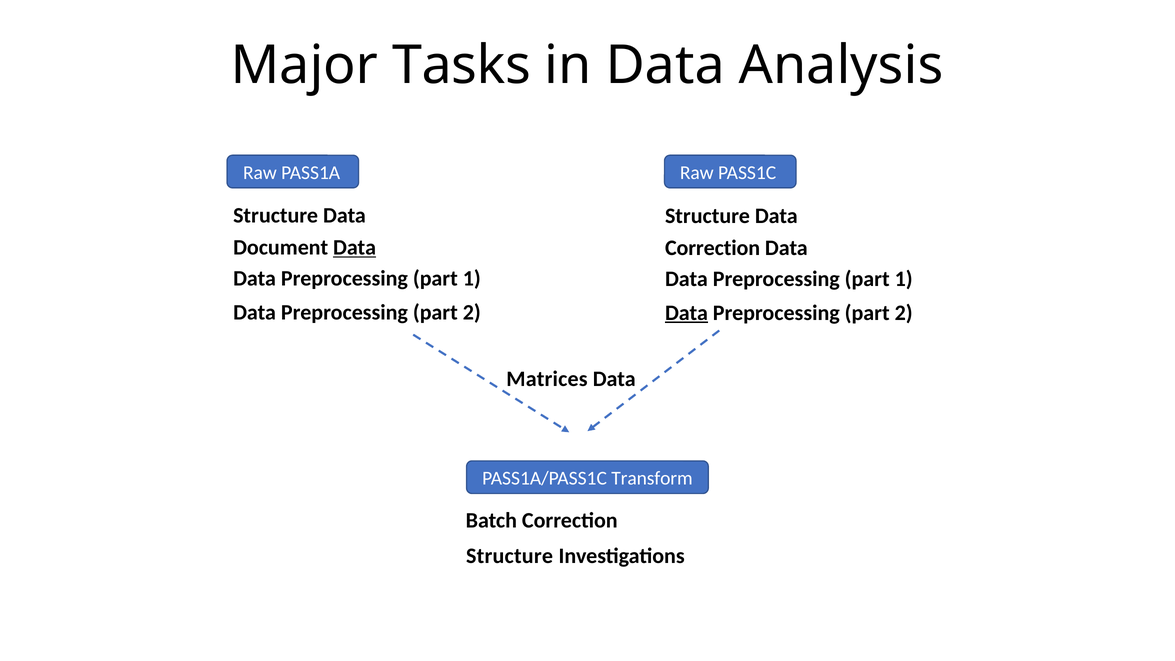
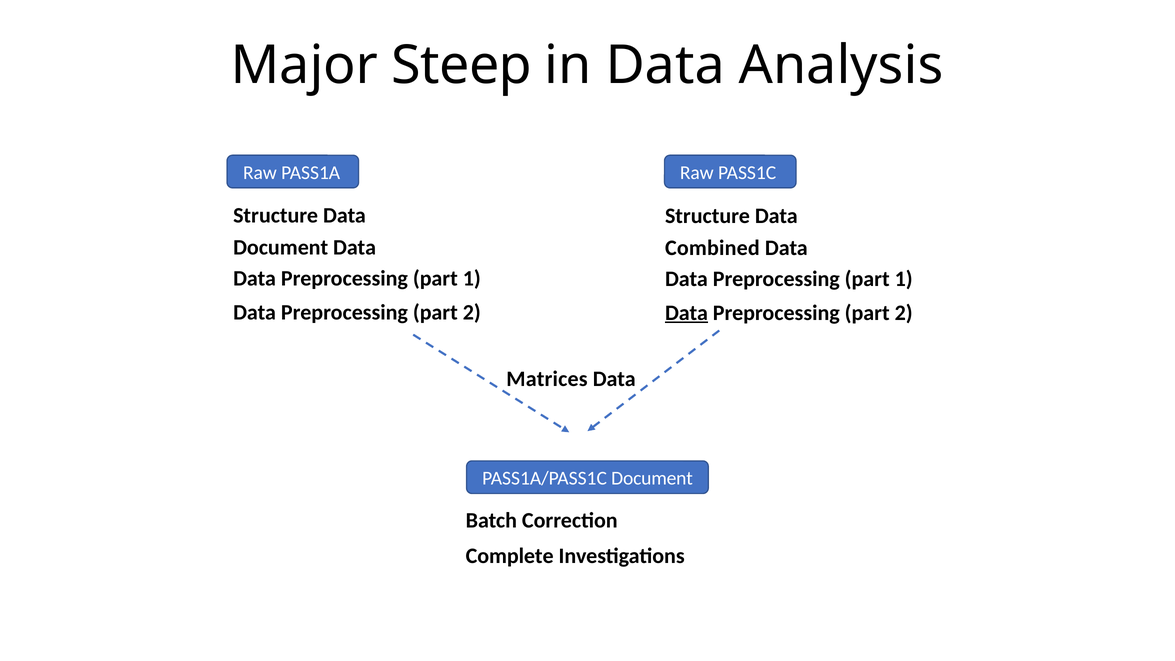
Tasks: Tasks -> Steep
Data at (355, 247) underline: present -> none
Correction at (713, 248): Correction -> Combined
PASS1A/PASS1C Transform: Transform -> Document
Structure at (510, 556): Structure -> Complete
